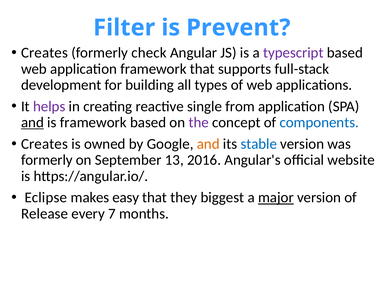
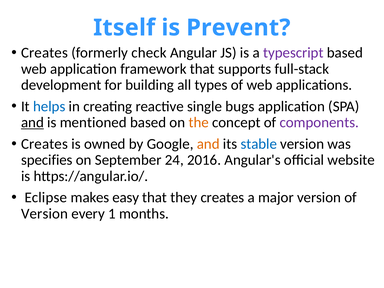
Filter: Filter -> Itself
helps colour: purple -> blue
from: from -> bugs
is framework: framework -> mentioned
the colour: purple -> orange
components colour: blue -> purple
formerly at (47, 160): formerly -> specifies
13: 13 -> 24
they biggest: biggest -> creates
major underline: present -> none
Release at (45, 214): Release -> Version
7: 7 -> 1
